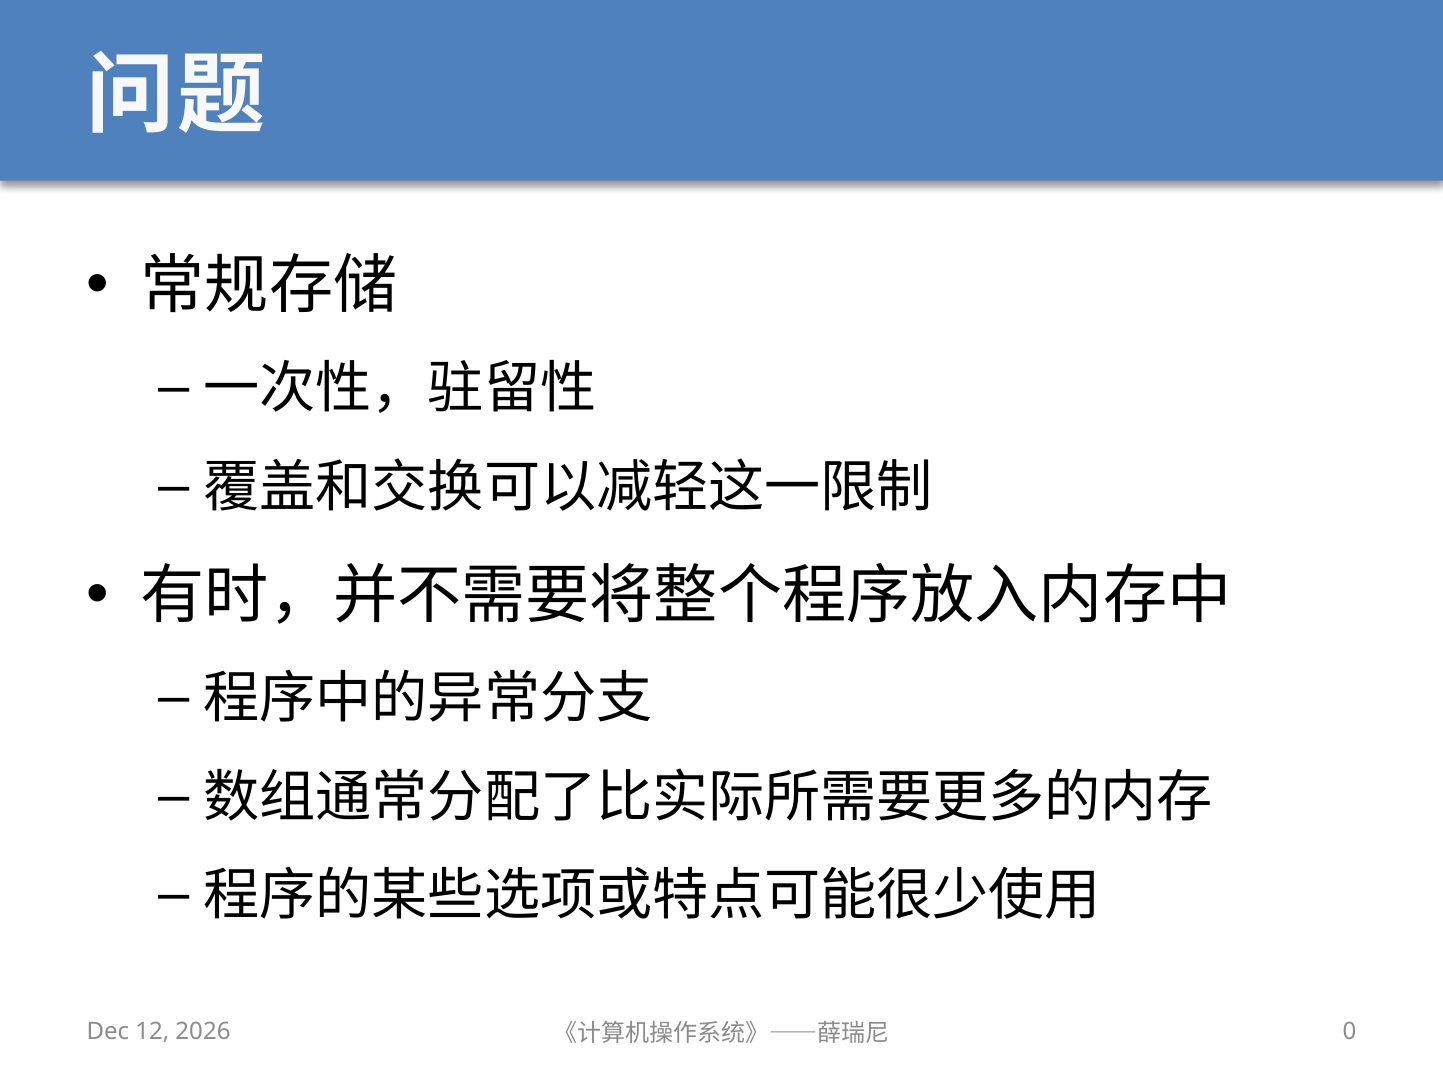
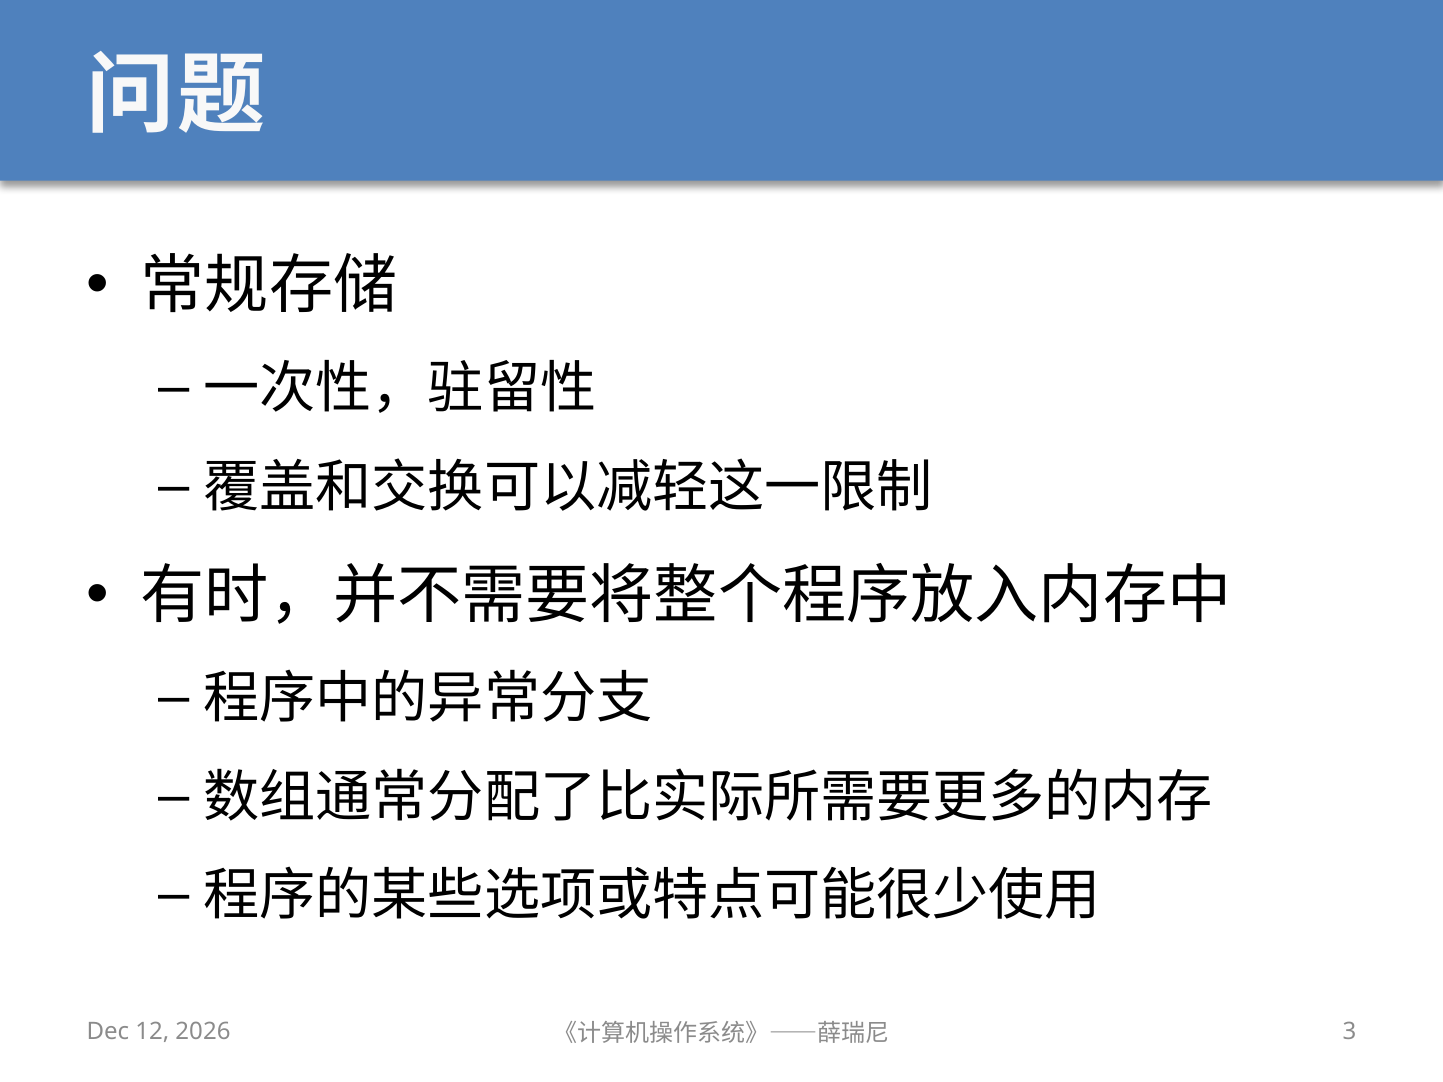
0: 0 -> 3
